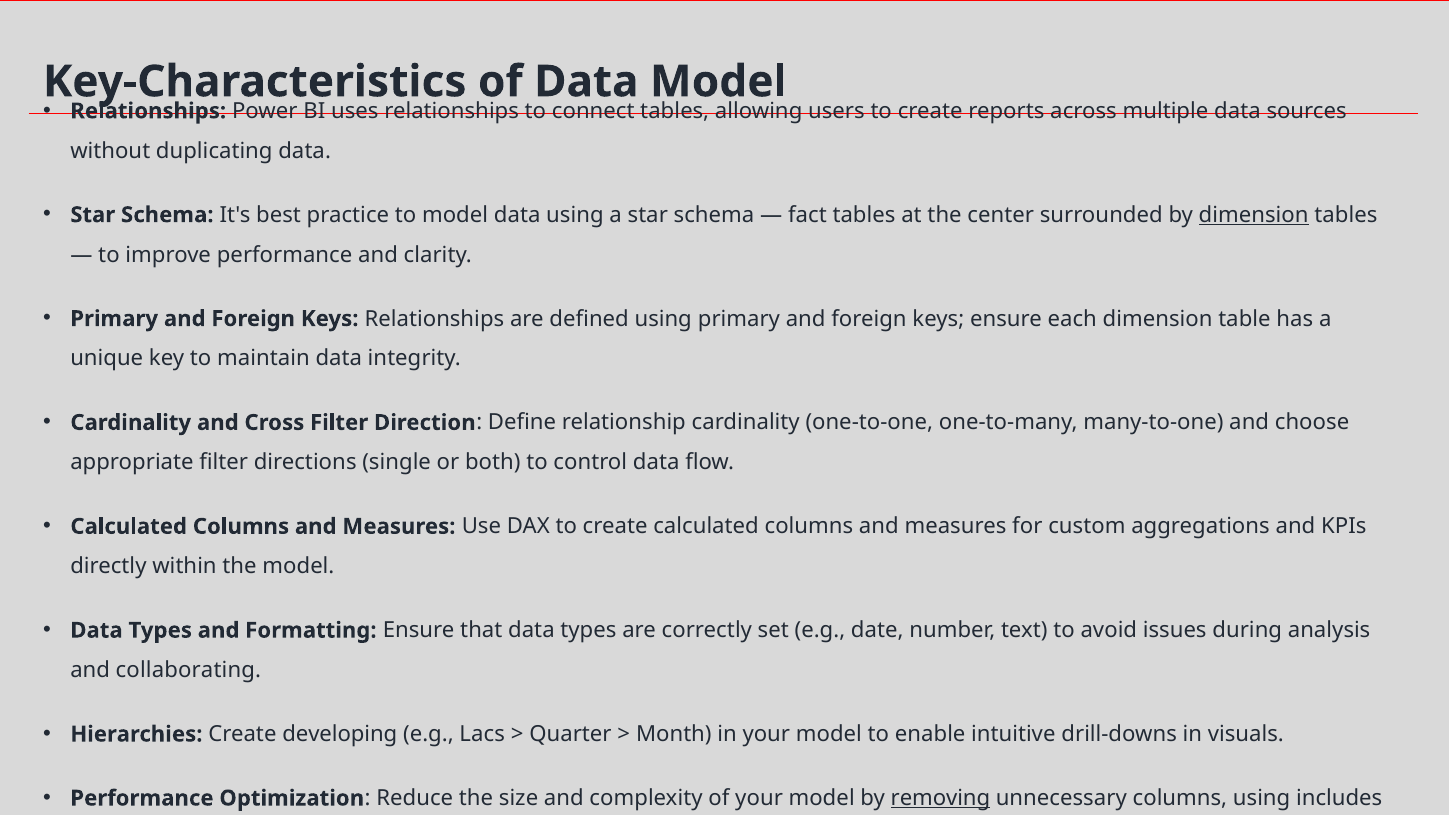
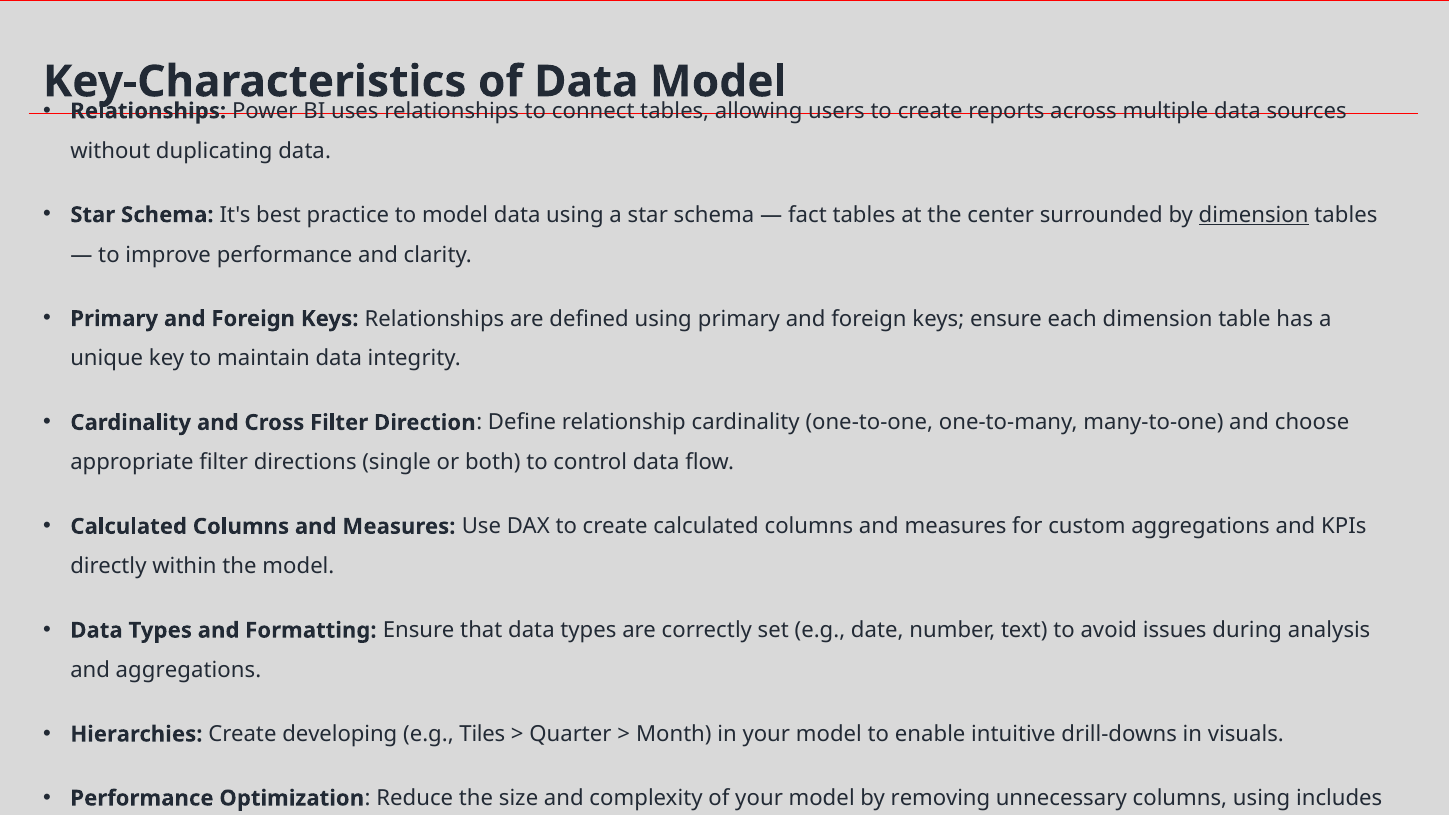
and collaborating: collaborating -> aggregations
Lacs: Lacs -> Tiles
removing underline: present -> none
